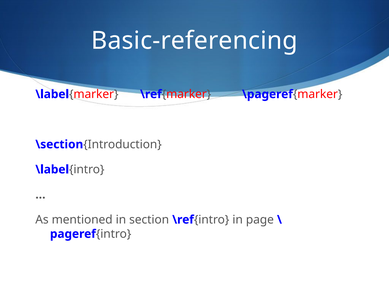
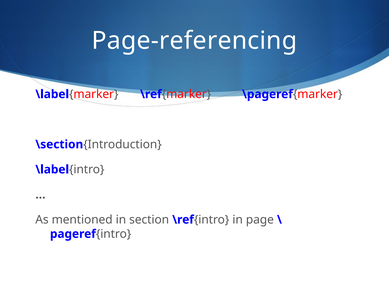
Basic-referencing: Basic-referencing -> Page-referencing
